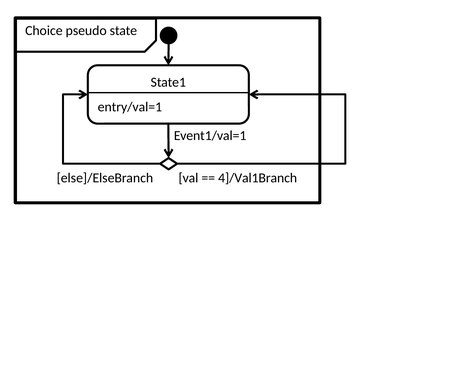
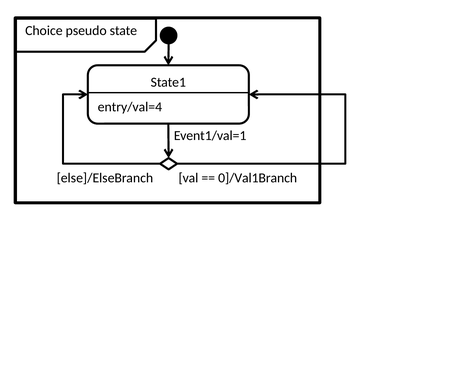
entry/val=1: entry/val=1 -> entry/val=4
4]/Val1Branch: 4]/Val1Branch -> 0]/Val1Branch
